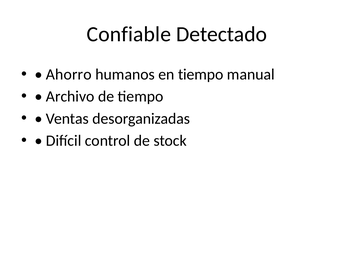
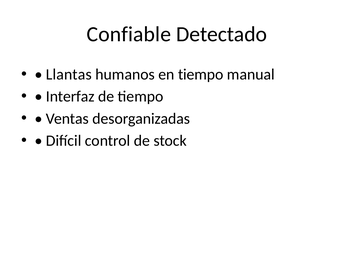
Ahorro: Ahorro -> Llantas
Archivo: Archivo -> Interfaz
